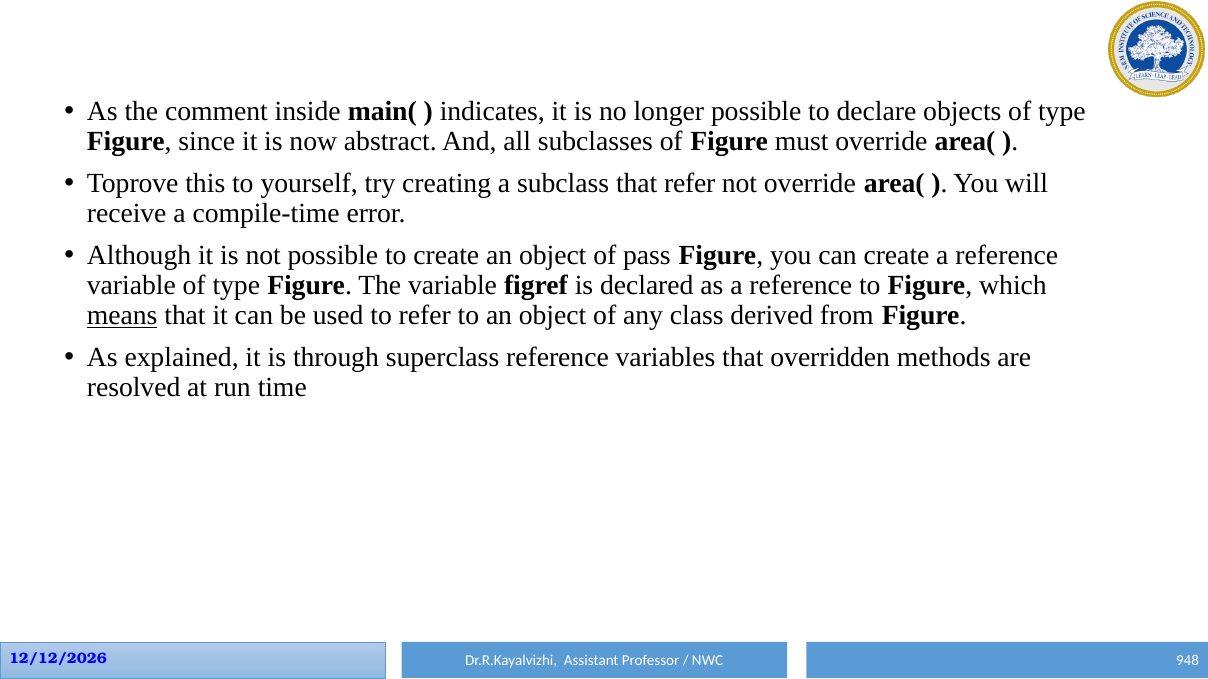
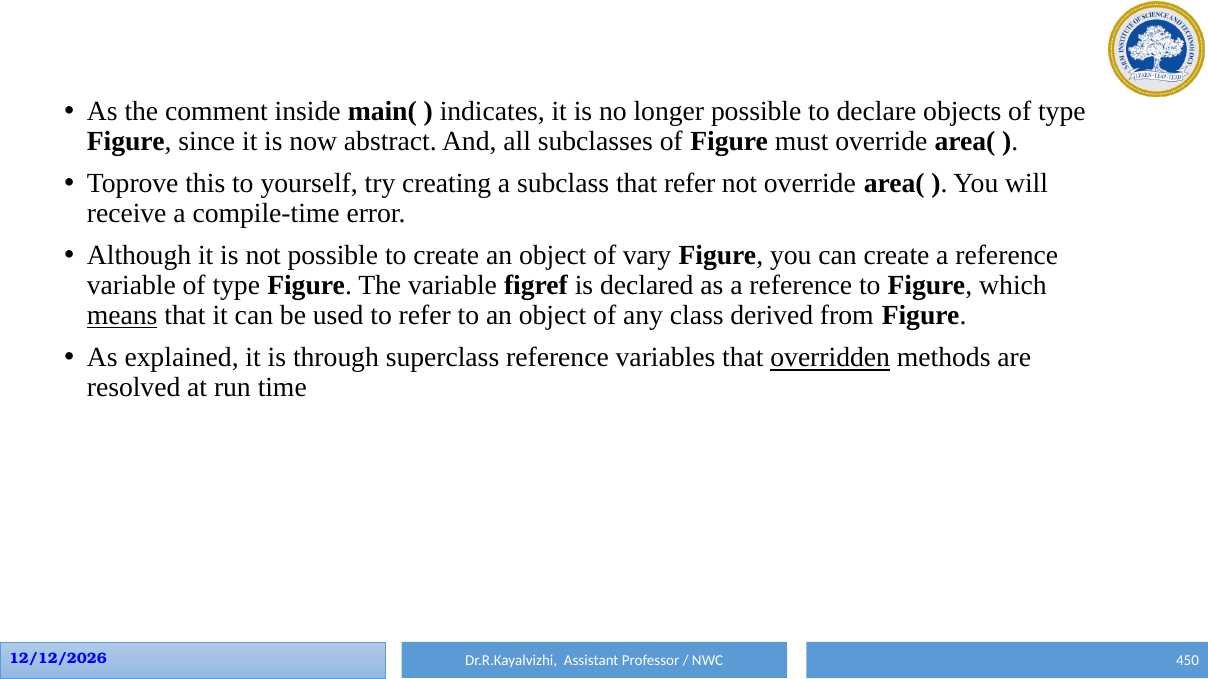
pass: pass -> vary
overridden underline: none -> present
948: 948 -> 450
